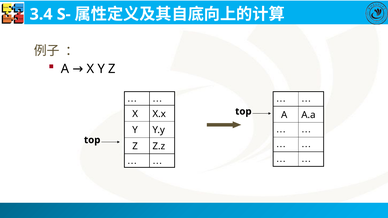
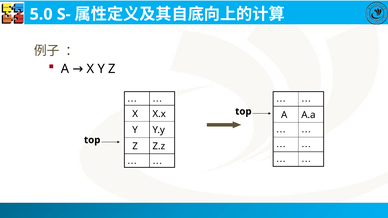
3.4: 3.4 -> 5.0
